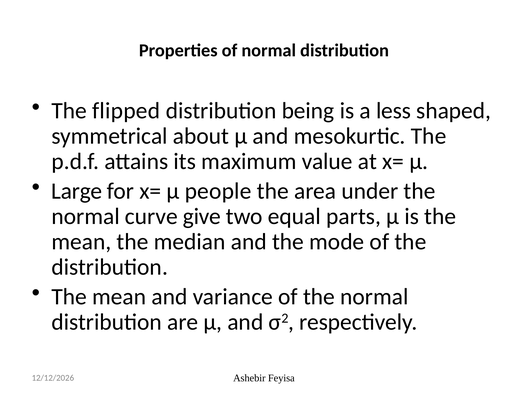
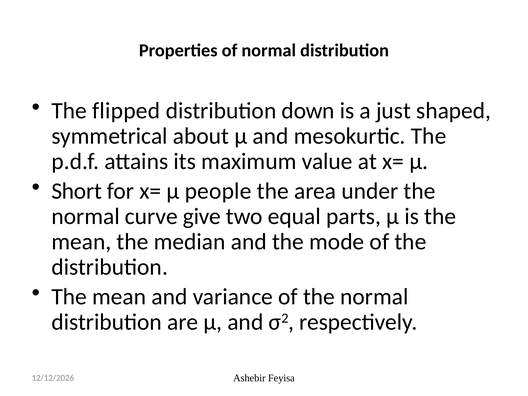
being: being -> down
less: less -> just
Large: Large -> Short
